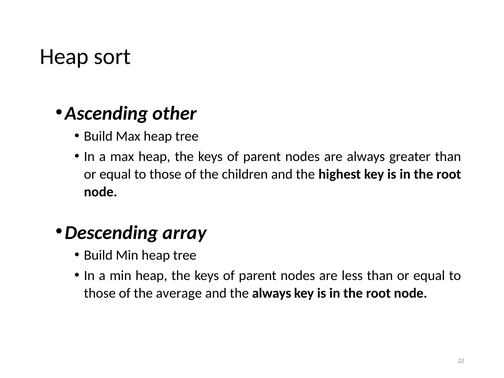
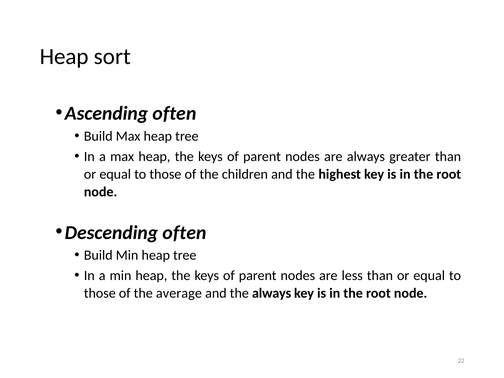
Ascending other: other -> often
Descending array: array -> often
